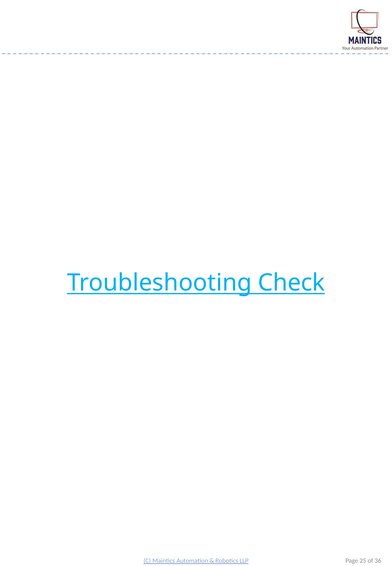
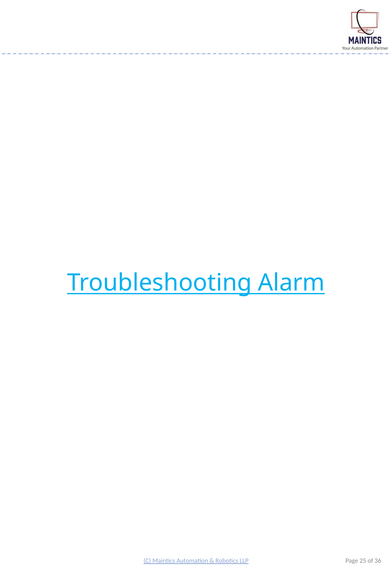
Check: Check -> Alarm
